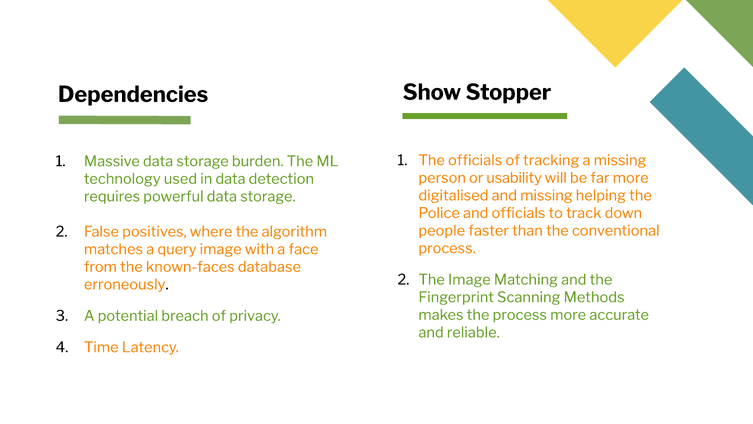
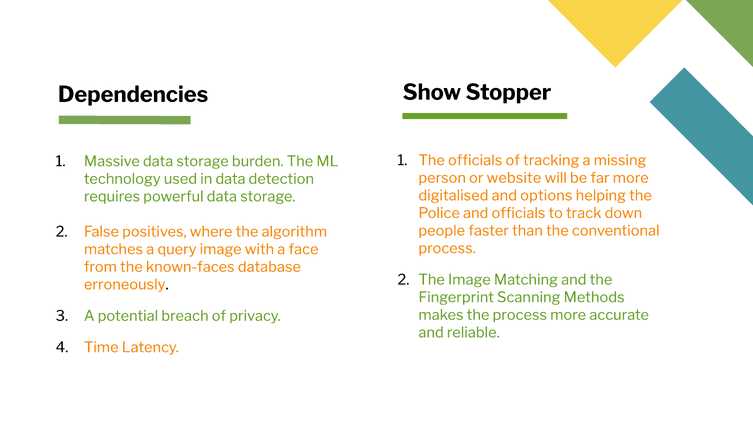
usability: usability -> website
and missing: missing -> options
